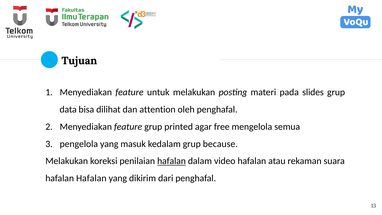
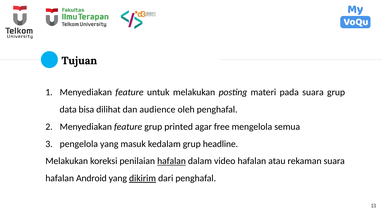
pada slides: slides -> suara
attention: attention -> audience
because: because -> headline
hafalan Hafalan: Hafalan -> Android
dikirim underline: none -> present
